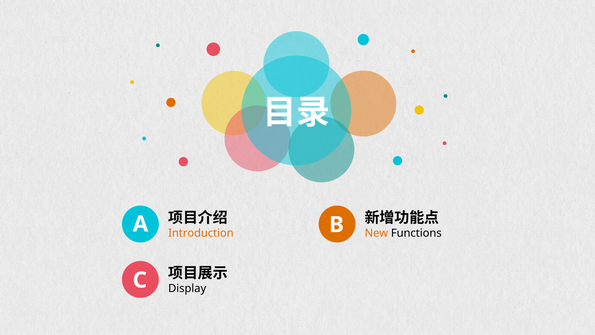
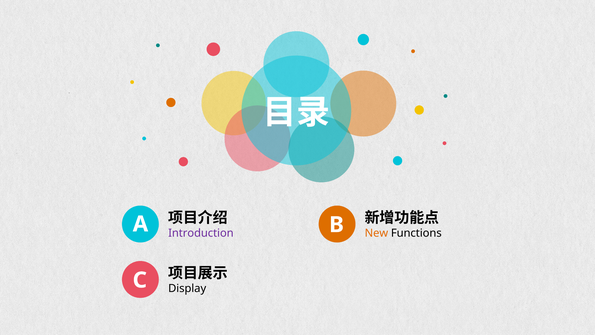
Introduction colour: orange -> purple
